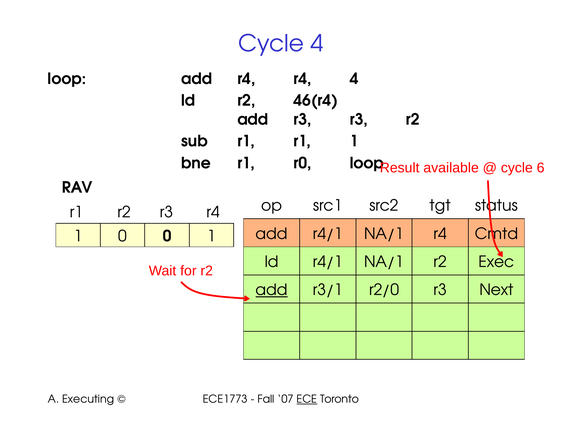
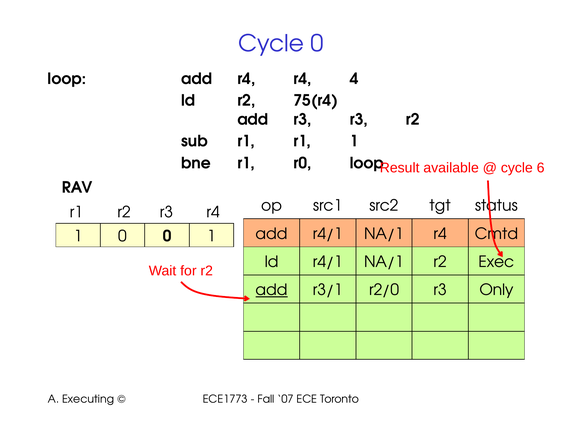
Cycle 4: 4 -> 0
46(r4: 46(r4 -> 75(r4
Next: Next -> Only
ECE underline: present -> none
